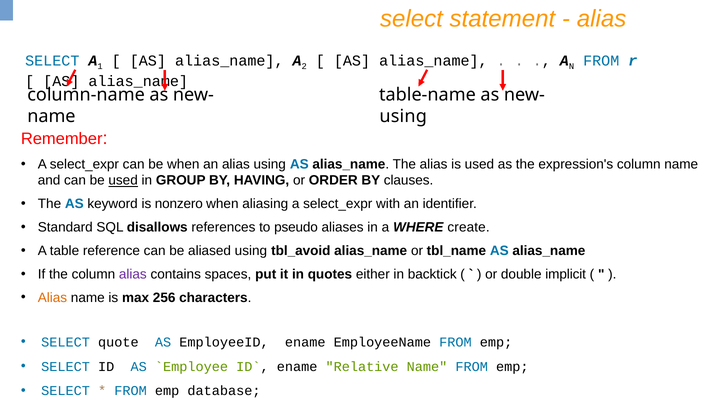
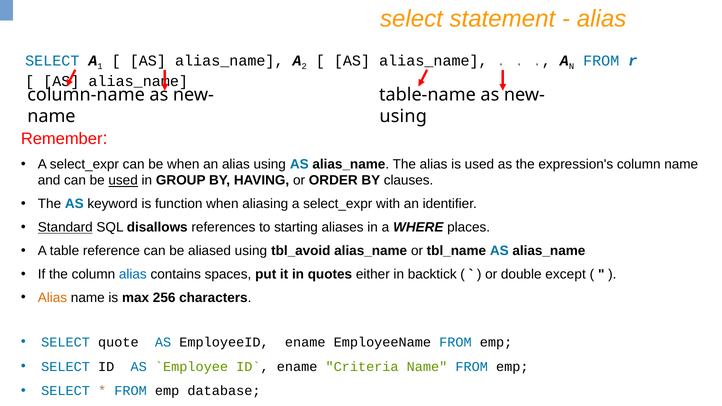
nonzero: nonzero -> function
Standard underline: none -> present
pseudo: pseudo -> starting
create: create -> places
alias at (133, 274) colour: purple -> blue
implicit: implicit -> except
Relative: Relative -> Criteria
